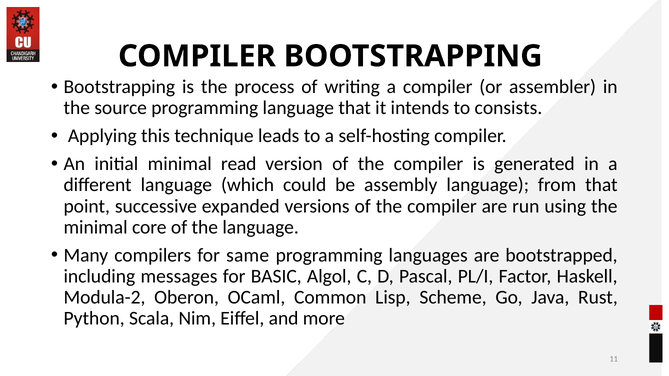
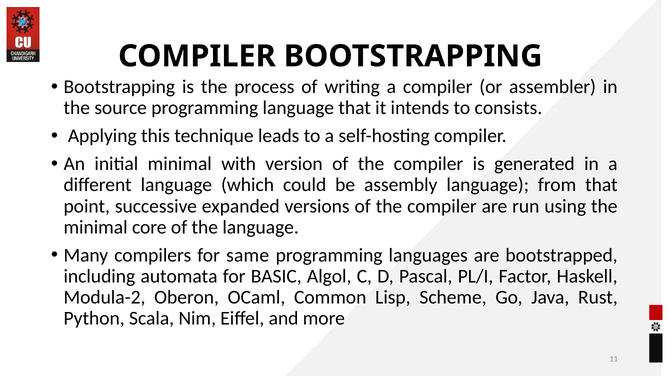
read: read -> with
messages: messages -> automata
